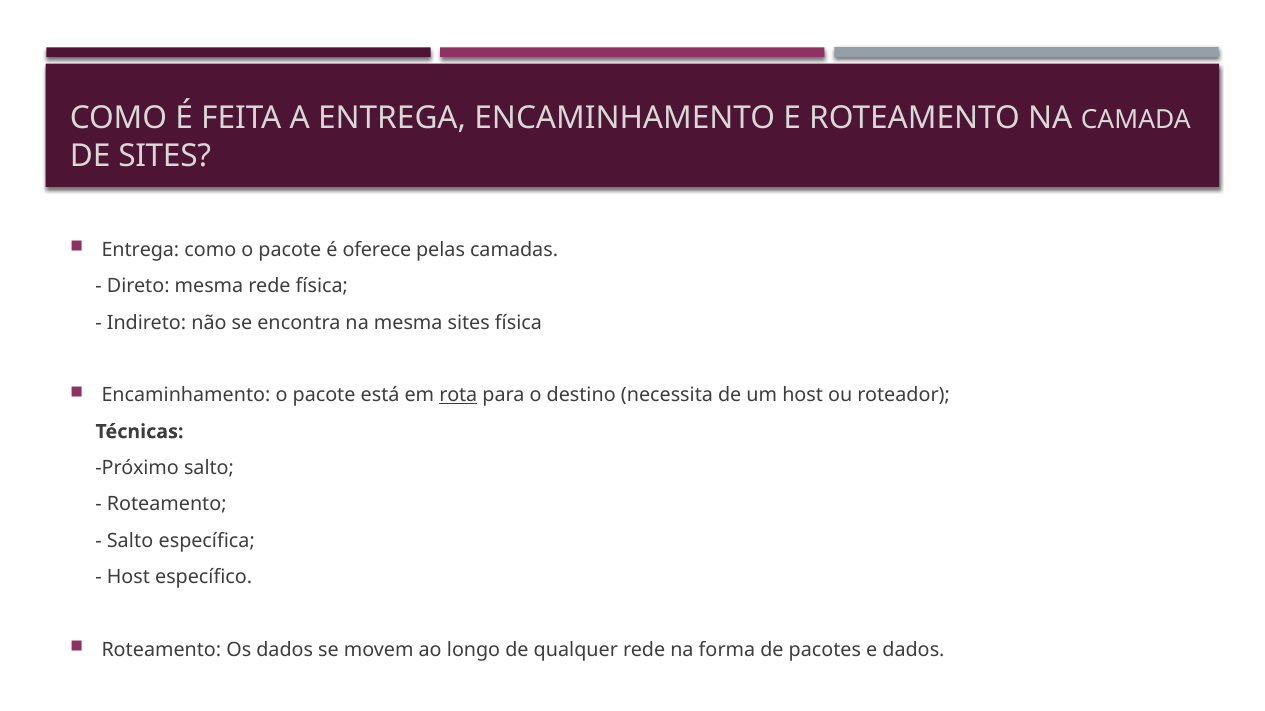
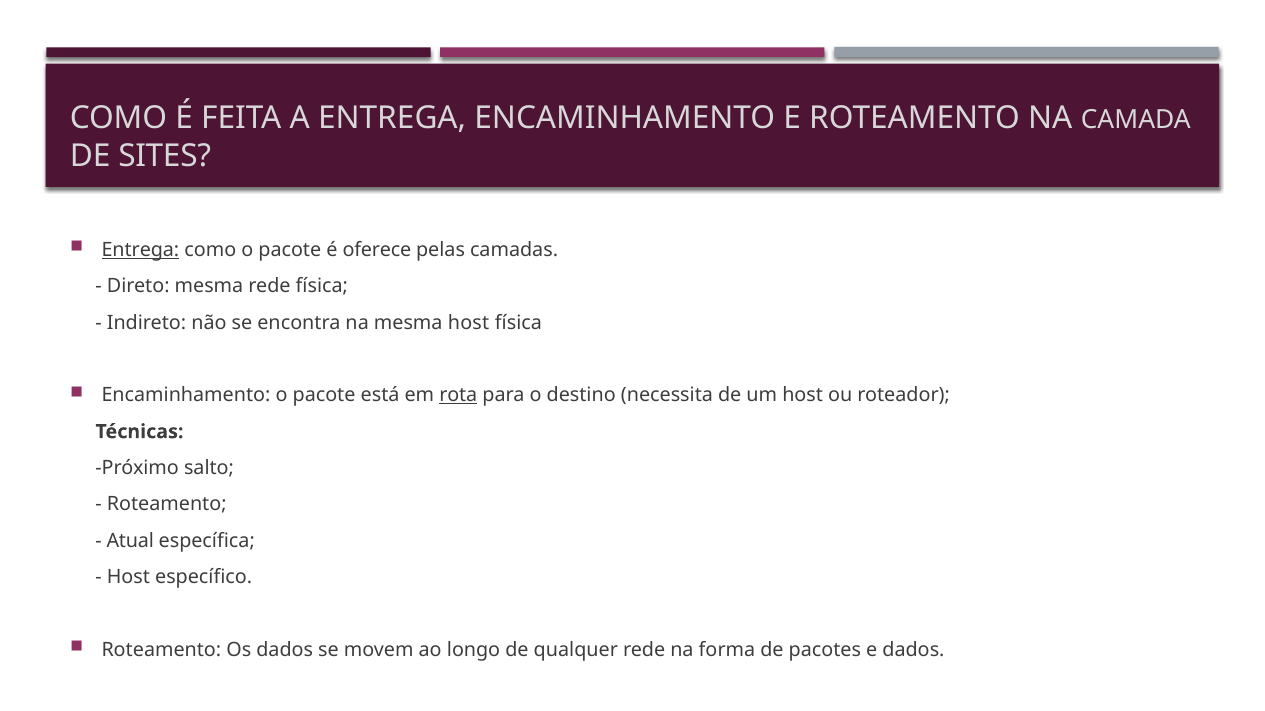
Entrega at (140, 250) underline: none -> present
mesma sites: sites -> host
Salto at (130, 541): Salto -> Atual
